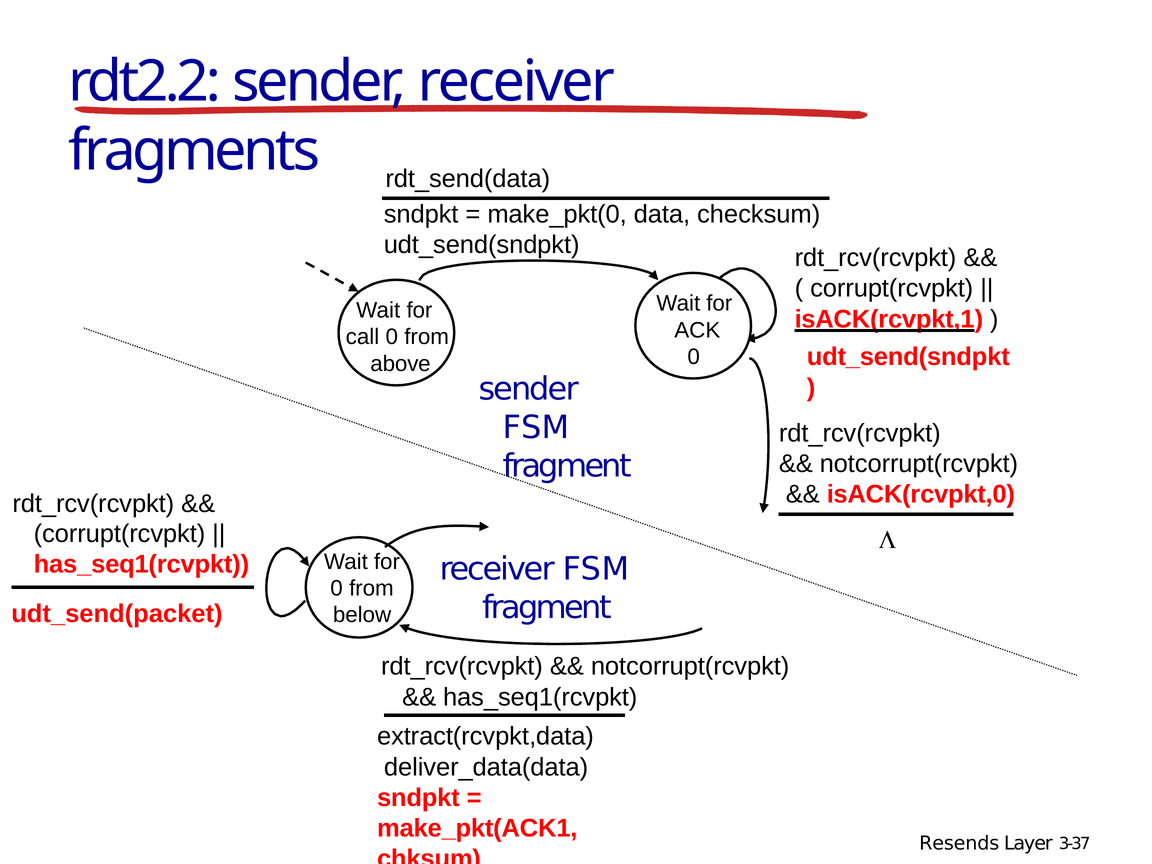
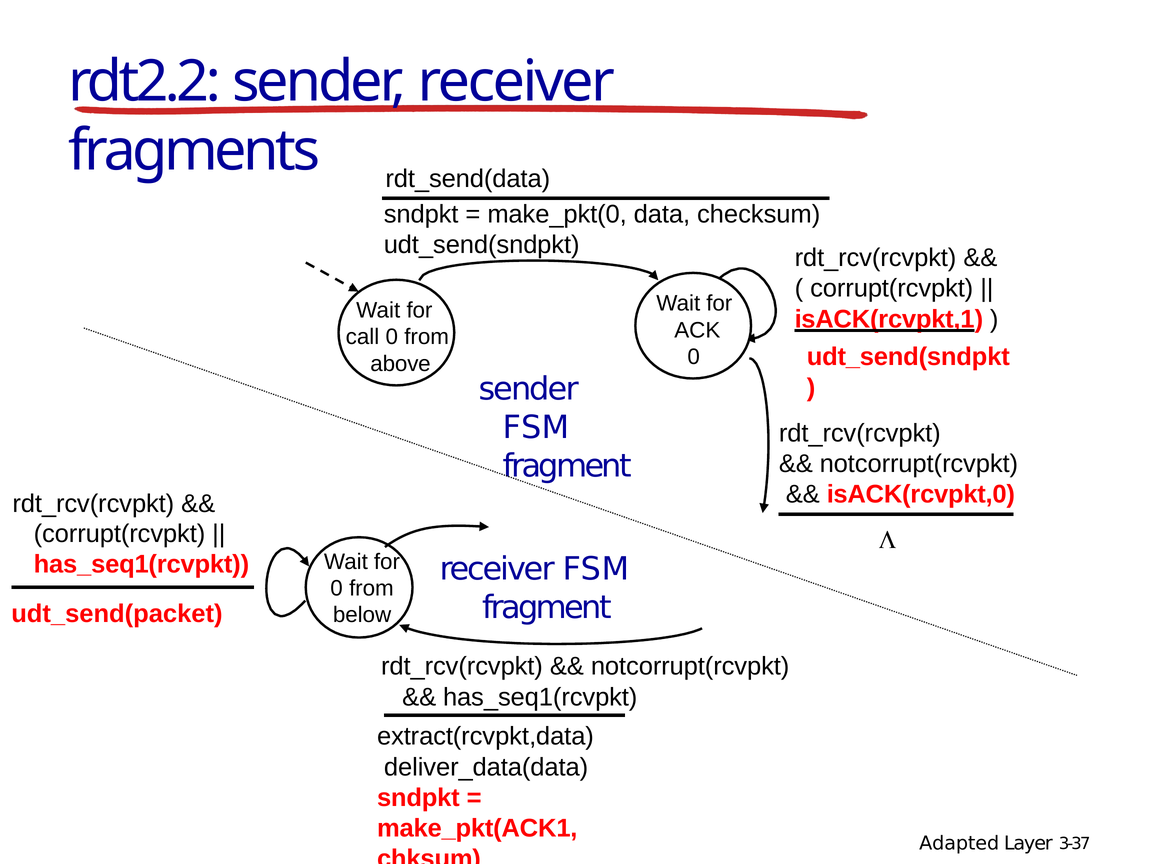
Resends: Resends -> Adapted
